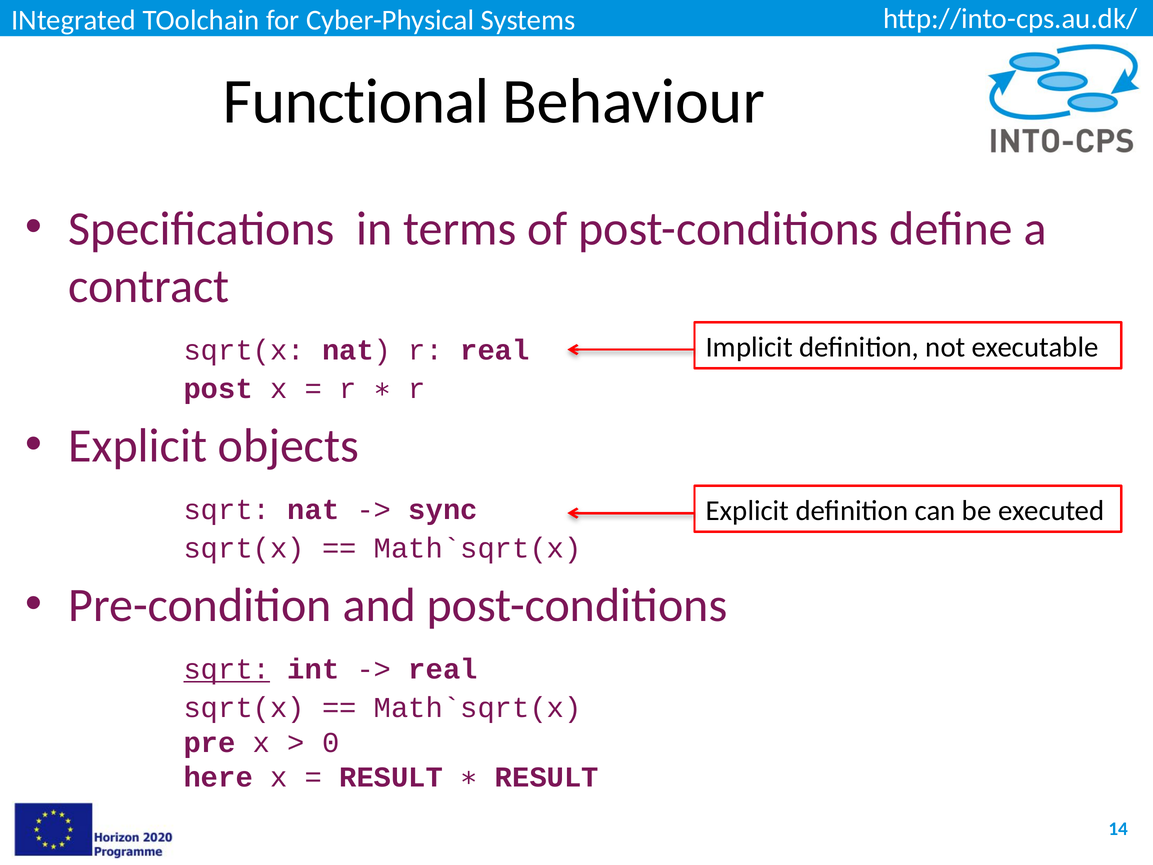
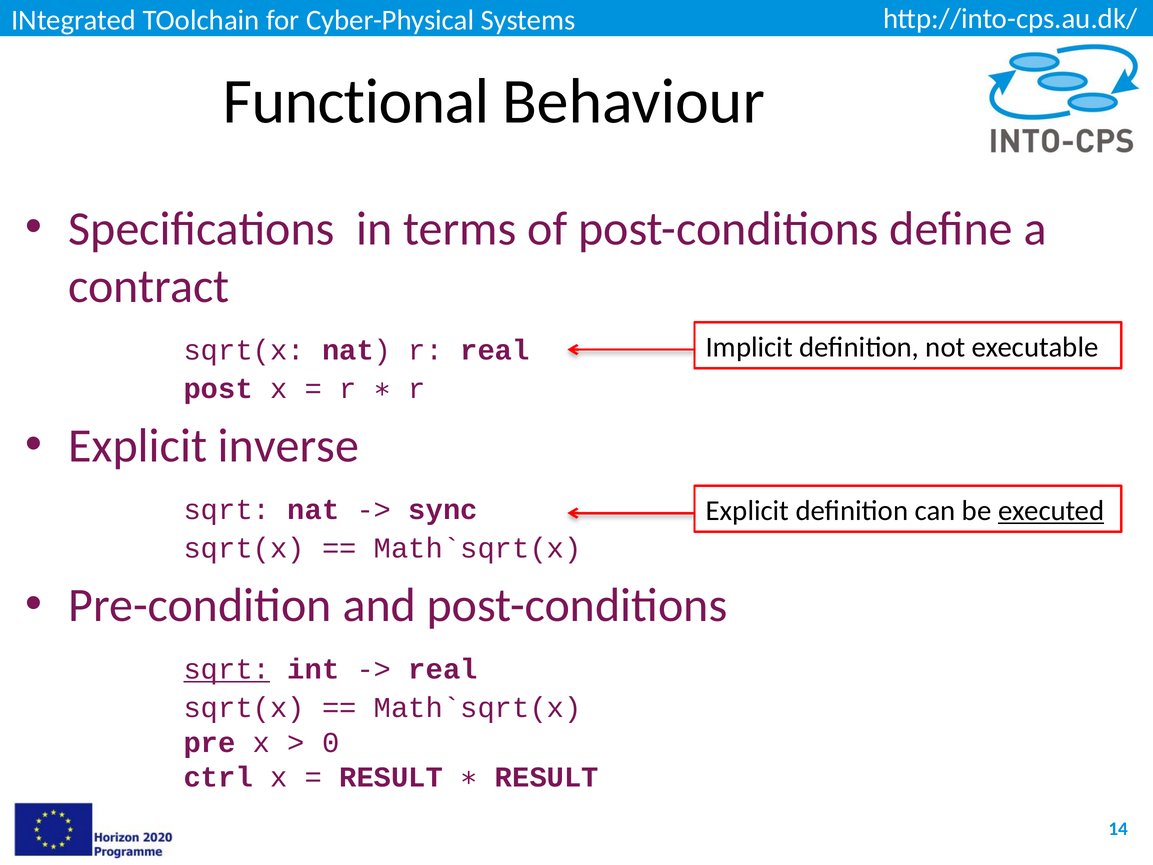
objects: objects -> inverse
executed underline: none -> present
here: here -> ctrl
